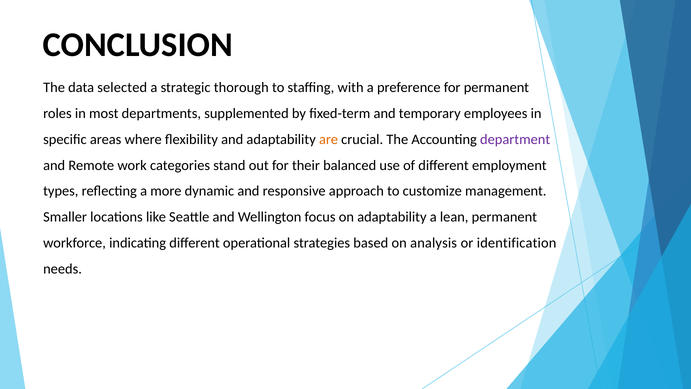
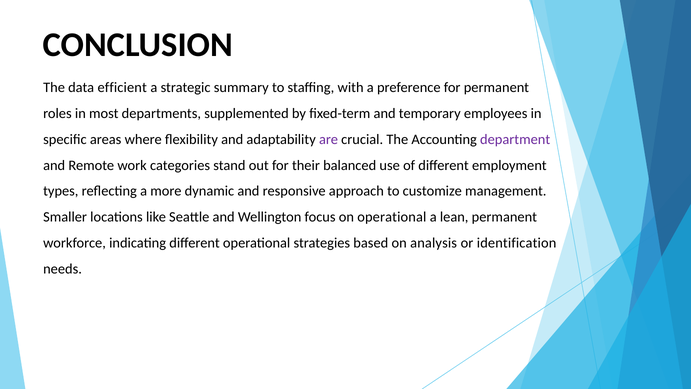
selected: selected -> efficient
thorough: thorough -> summary
are colour: orange -> purple
on adaptability: adaptability -> operational
